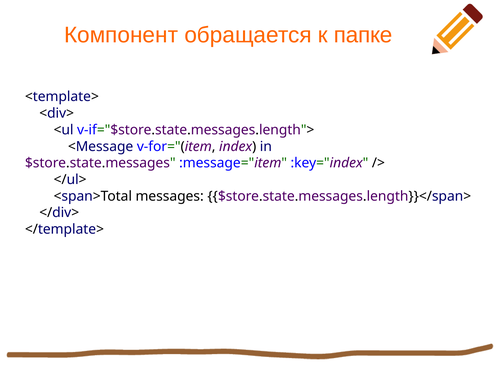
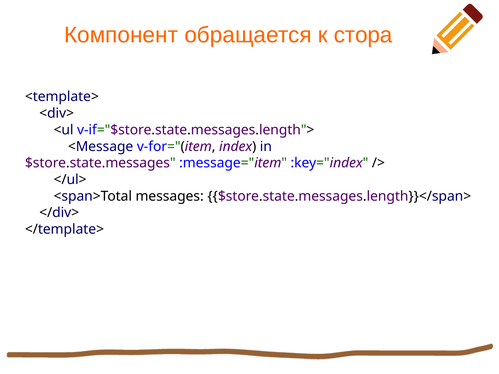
папке: папке -> стора
